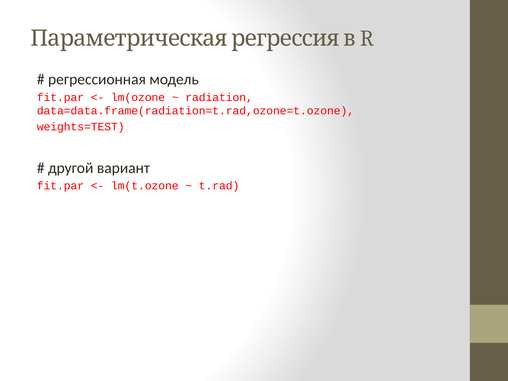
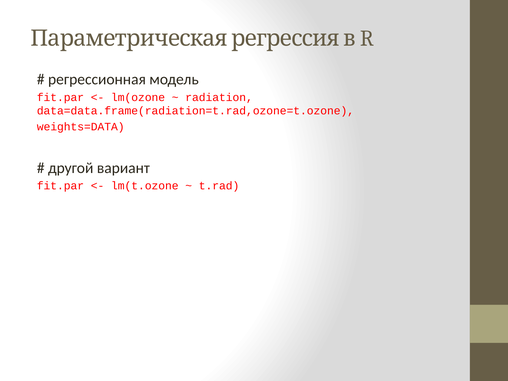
weights=TEST: weights=TEST -> weights=DATA
